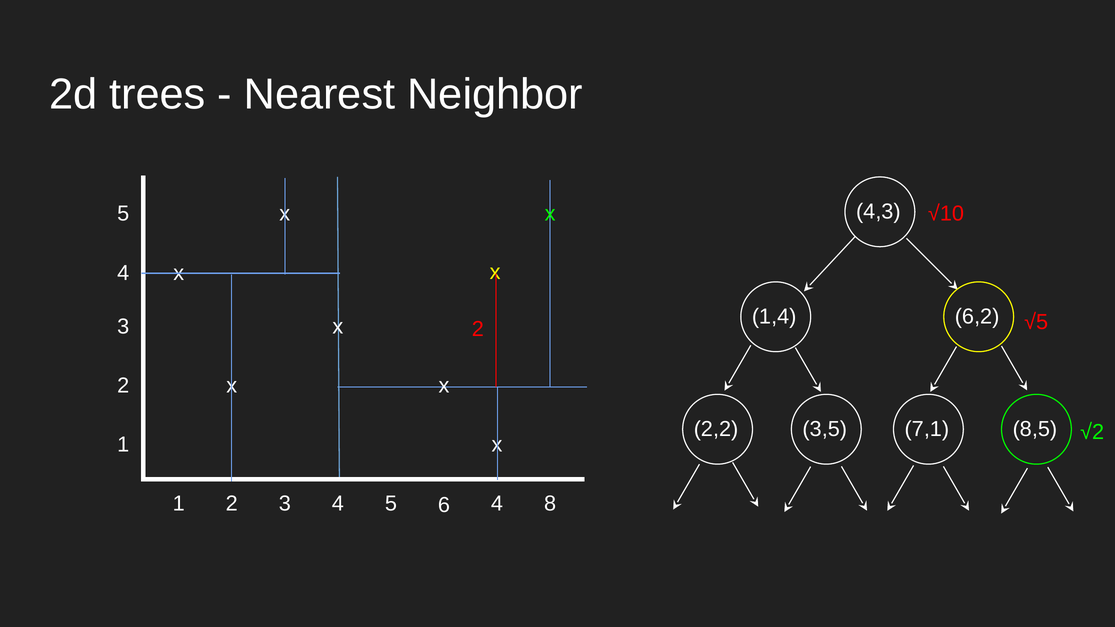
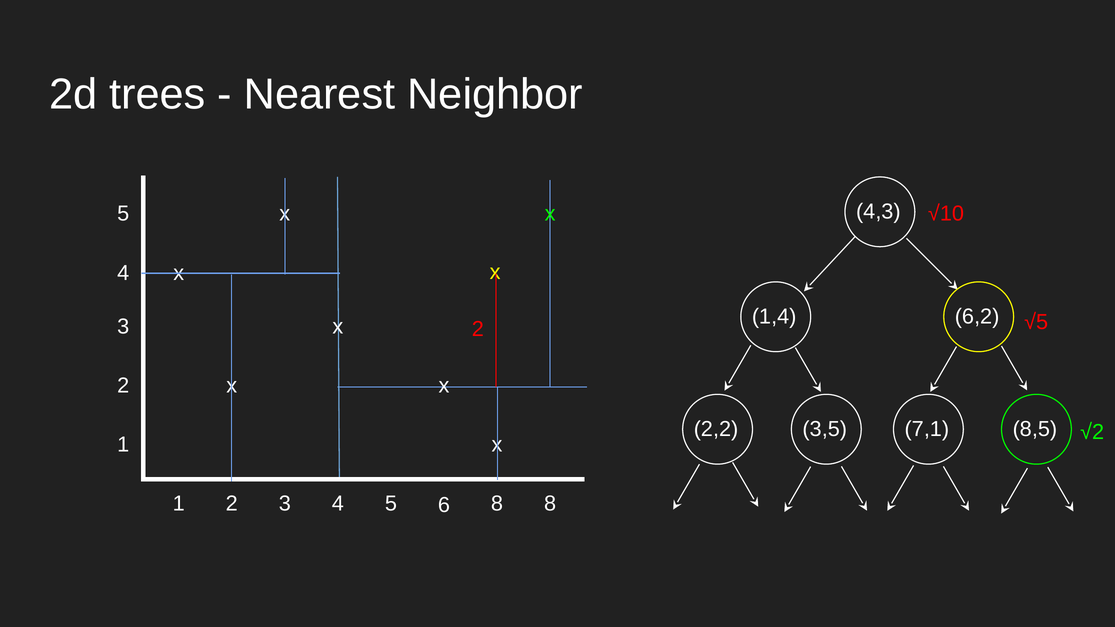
6 4: 4 -> 8
